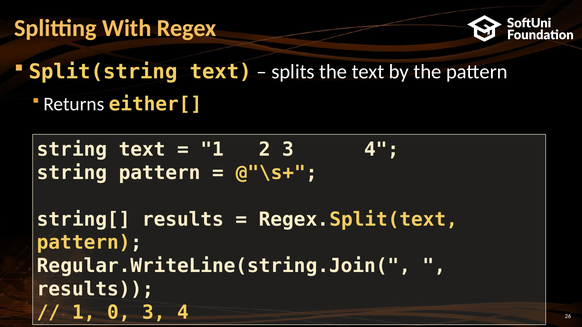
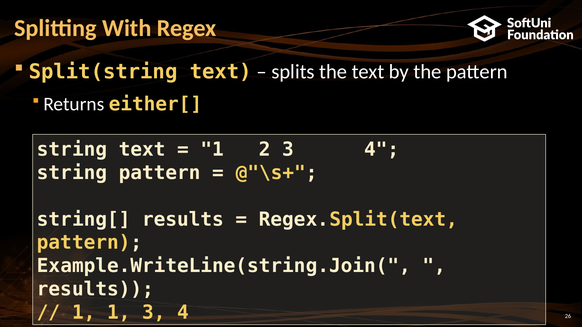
Regular.WriteLine(string.Join(: Regular.WriteLine(string.Join( -> Example.WriteLine(string.Join(
1 0: 0 -> 1
